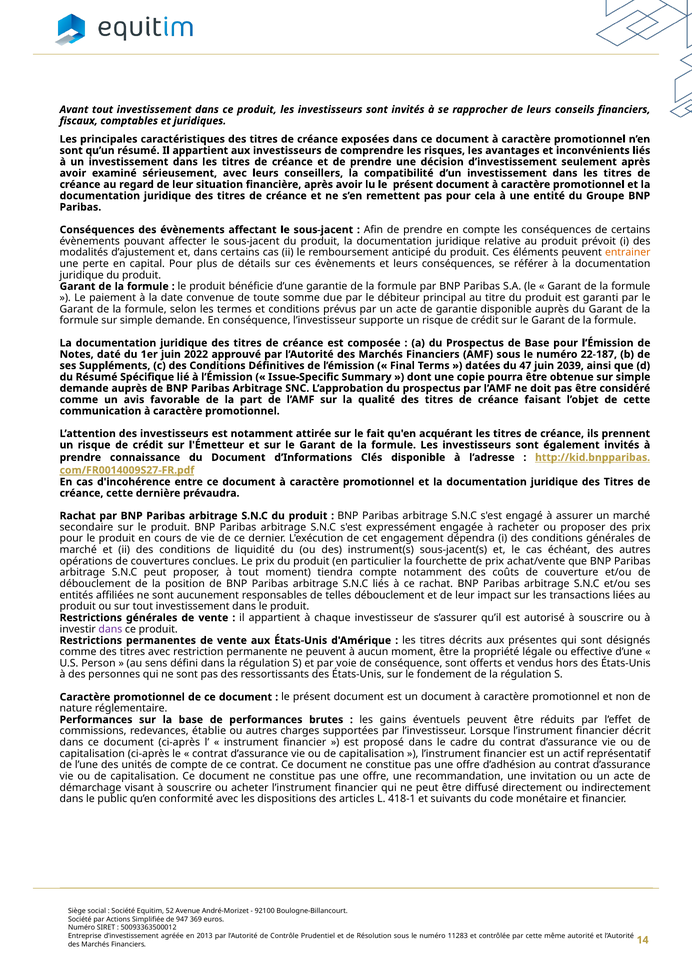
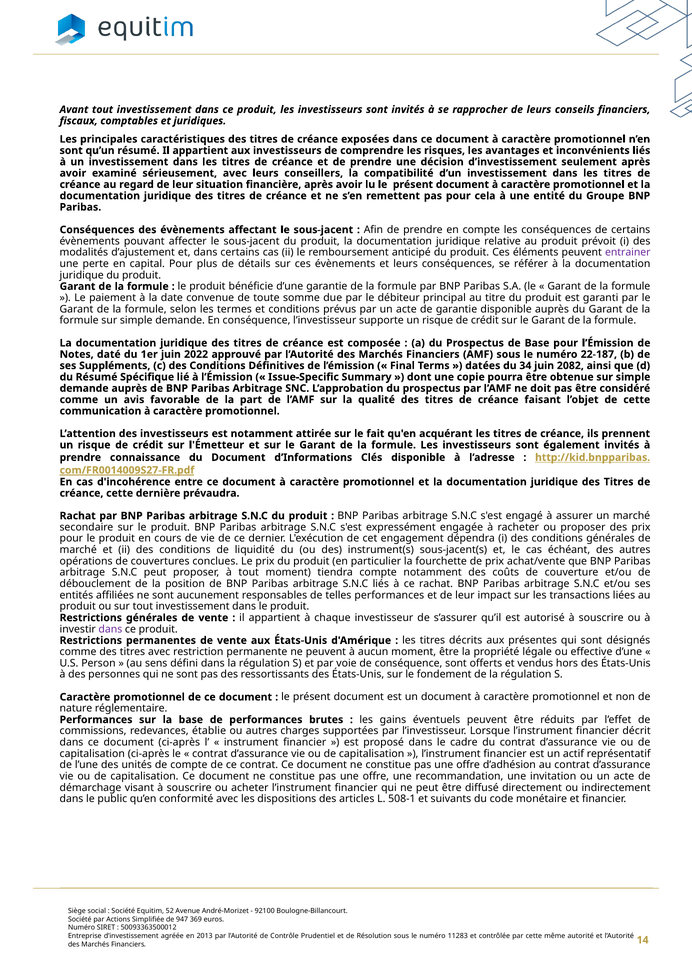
entrainer colour: orange -> purple
47: 47 -> 34
2039: 2039 -> 2082
telles débouclement: débouclement -> performances
418-1: 418-1 -> 508-1
